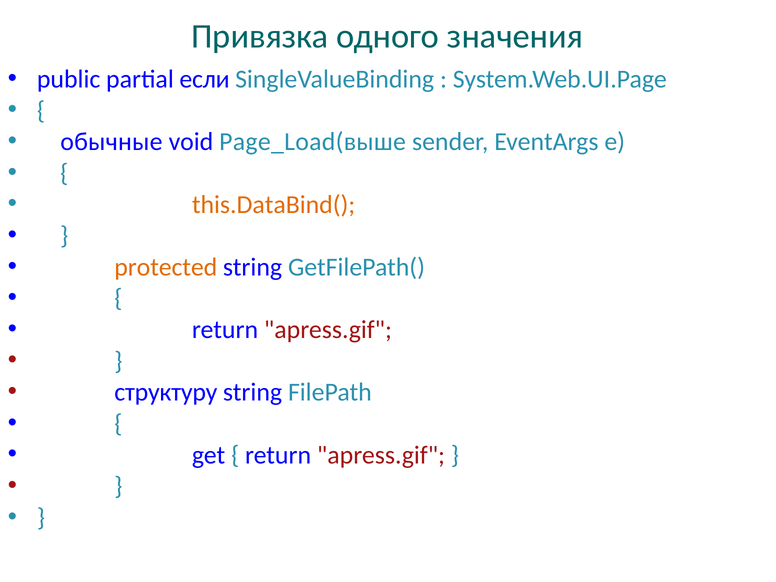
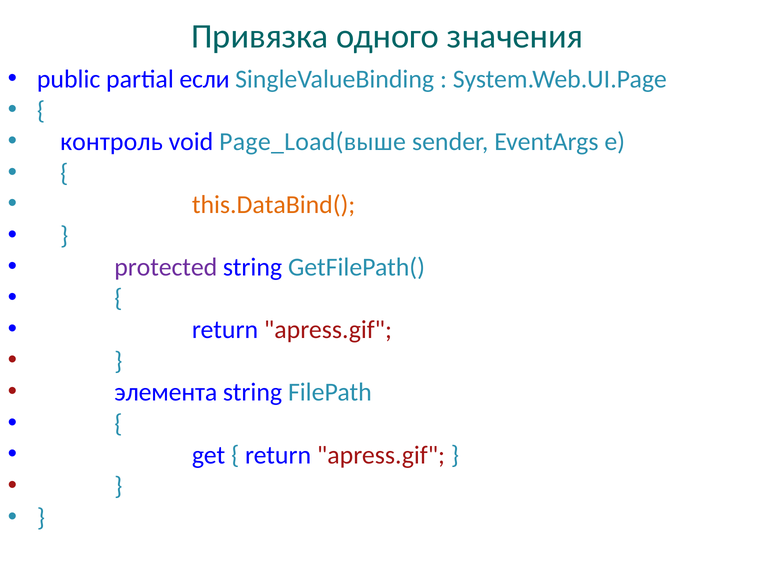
обычные: обычные -> контроль
protected colour: orange -> purple
структуру: структуру -> элемента
